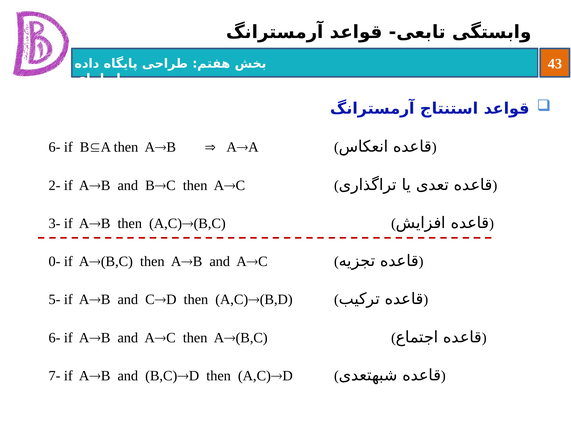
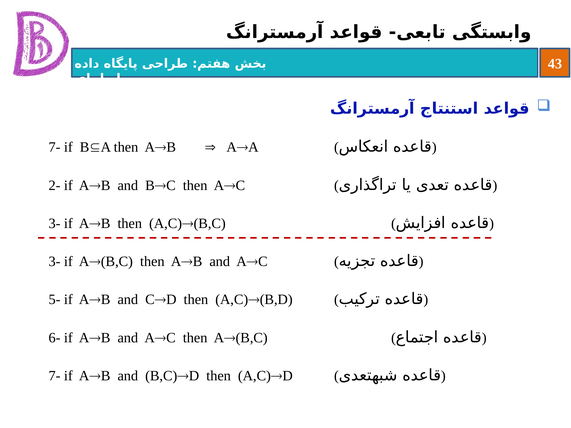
6- at (54, 147): 6- -> 7-
0- at (54, 262): 0- -> 3-
